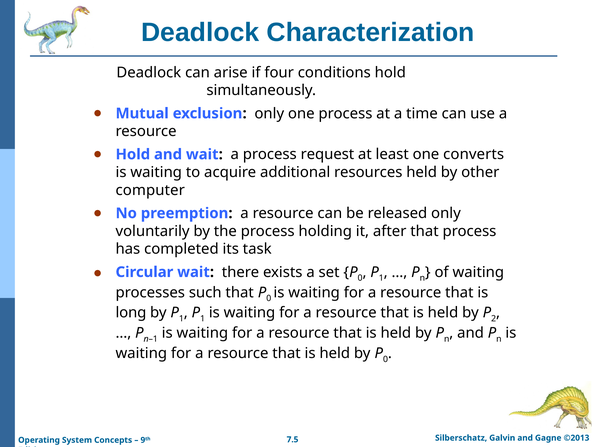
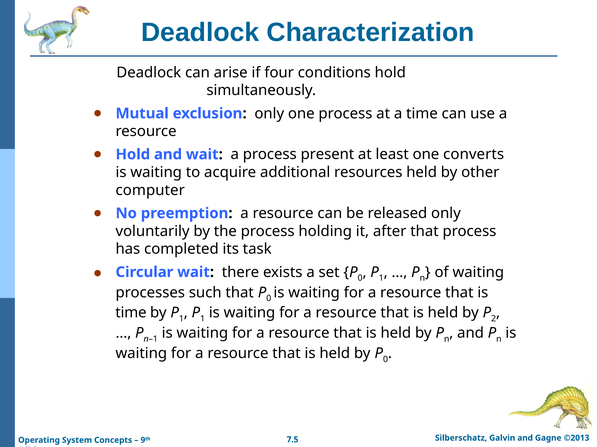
request: request -> present
long at (131, 313): long -> time
